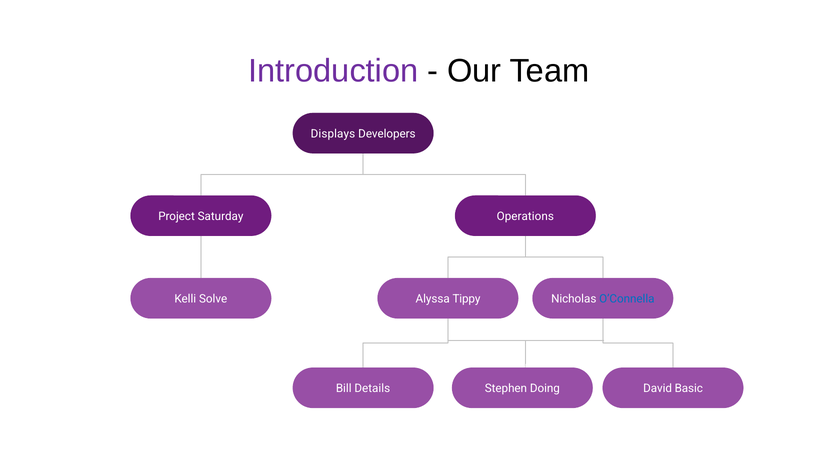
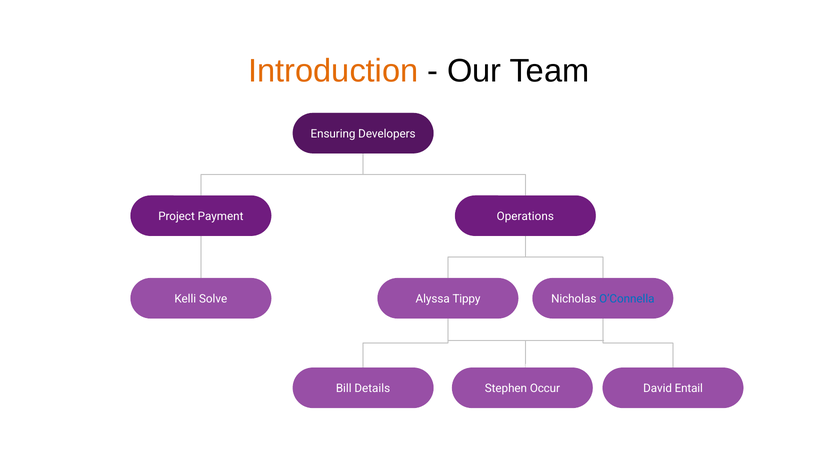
Introduction colour: purple -> orange
Displays: Displays -> Ensuring
Saturday: Saturday -> Payment
Doing: Doing -> Occur
Basic: Basic -> Entail
